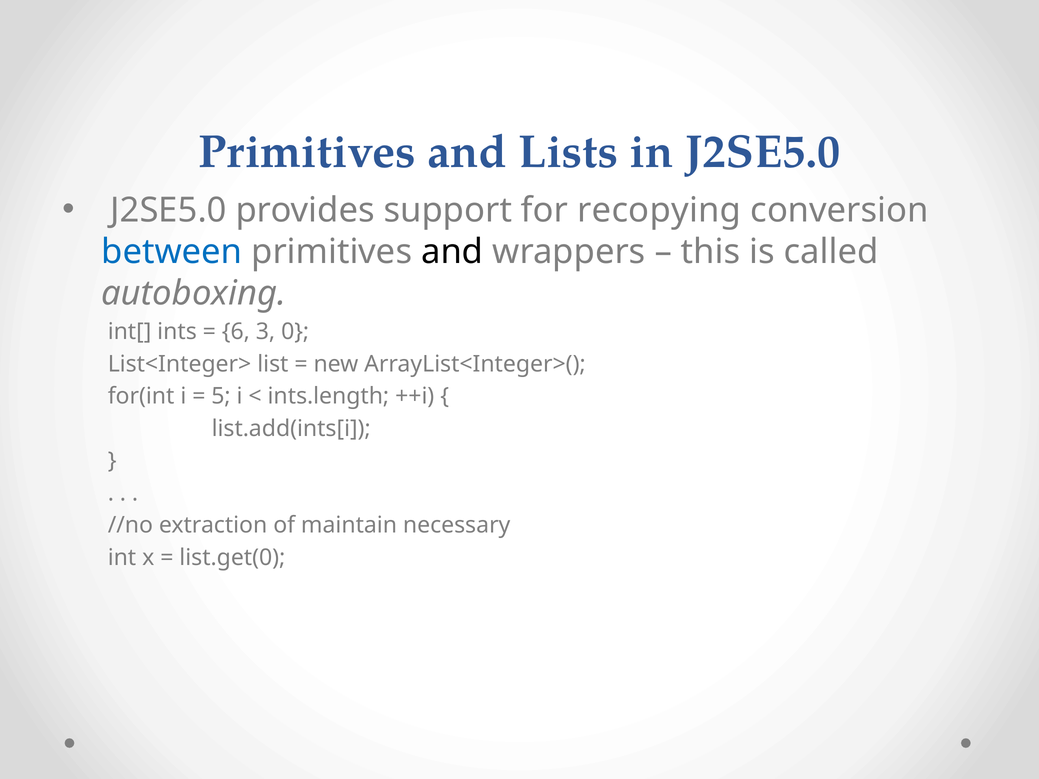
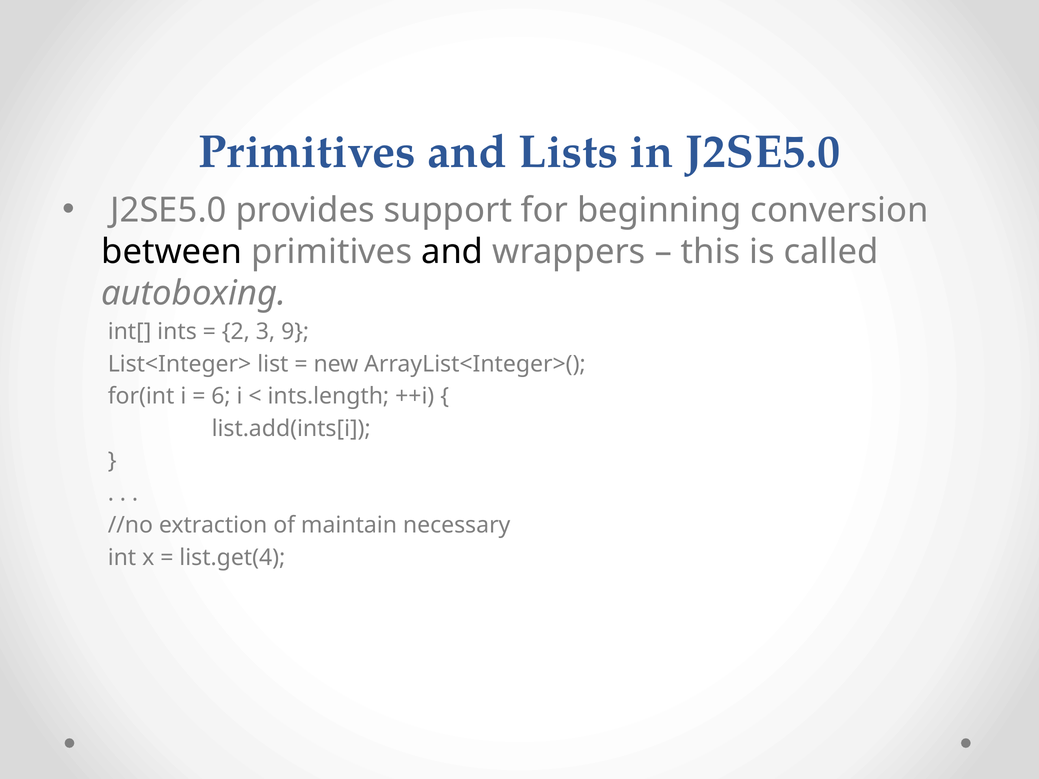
recopying: recopying -> beginning
between colour: blue -> black
6: 6 -> 2
0: 0 -> 9
5: 5 -> 6
list.get(0: list.get(0 -> list.get(4
